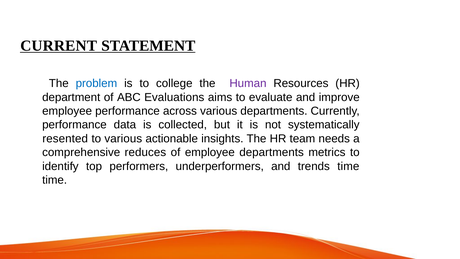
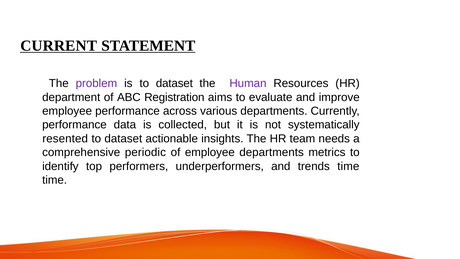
problem colour: blue -> purple
is to college: college -> dataset
Evaluations: Evaluations -> Registration
various at (123, 139): various -> dataset
reduces: reduces -> periodic
